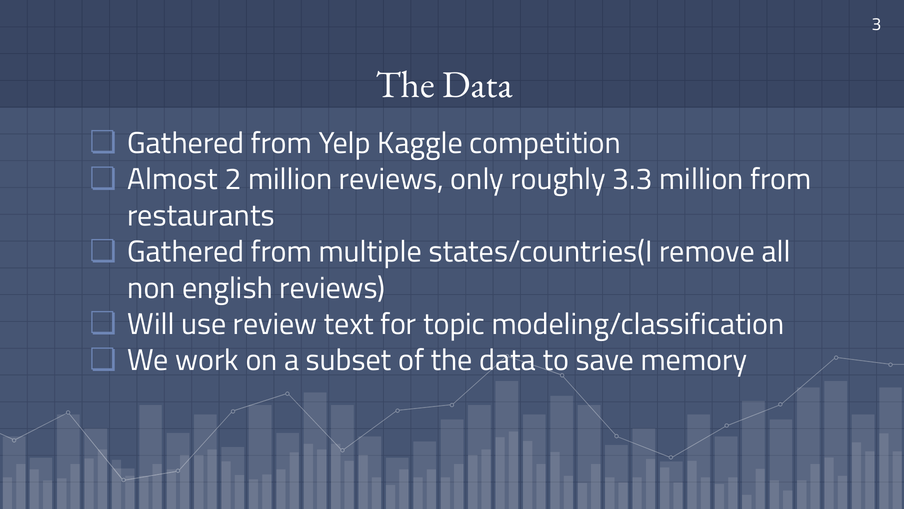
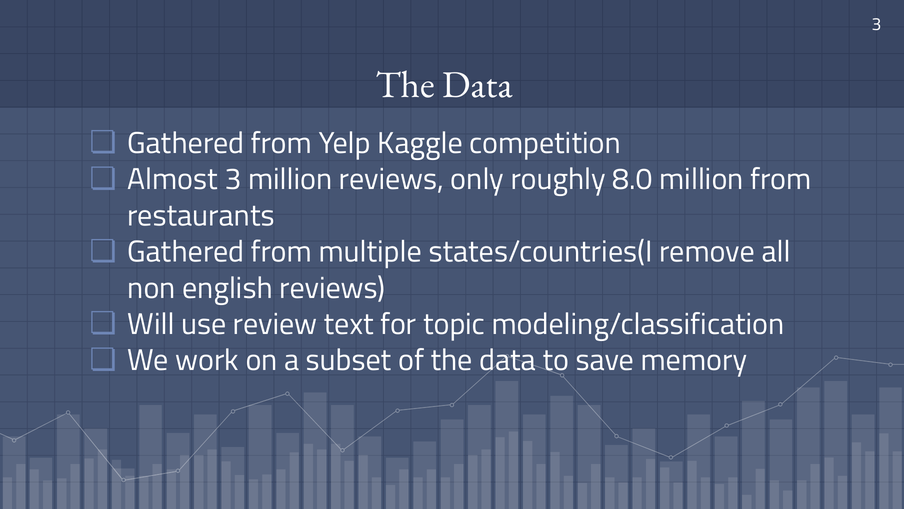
Almost 2: 2 -> 3
3.3: 3.3 -> 8.0
